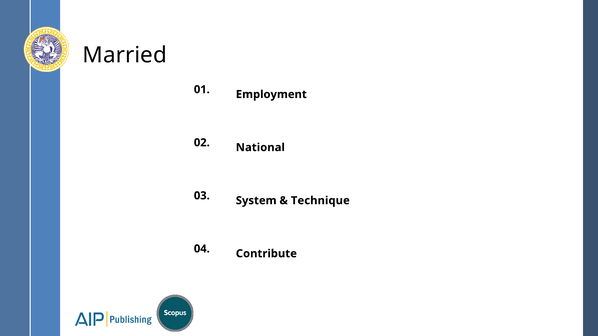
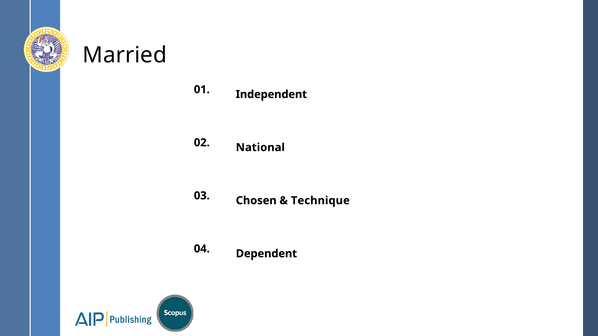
Employment: Employment -> Independent
System: System -> Chosen
Contribute: Contribute -> Dependent
